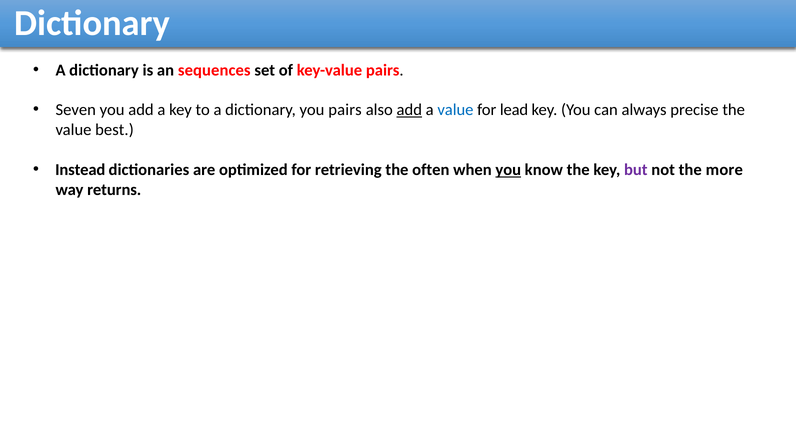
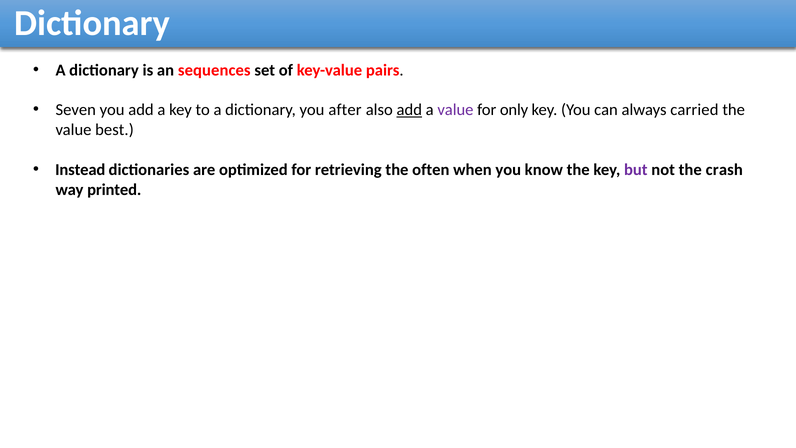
you pairs: pairs -> after
value at (455, 110) colour: blue -> purple
lead: lead -> only
precise: precise -> carried
you at (508, 170) underline: present -> none
more: more -> crash
returns: returns -> printed
